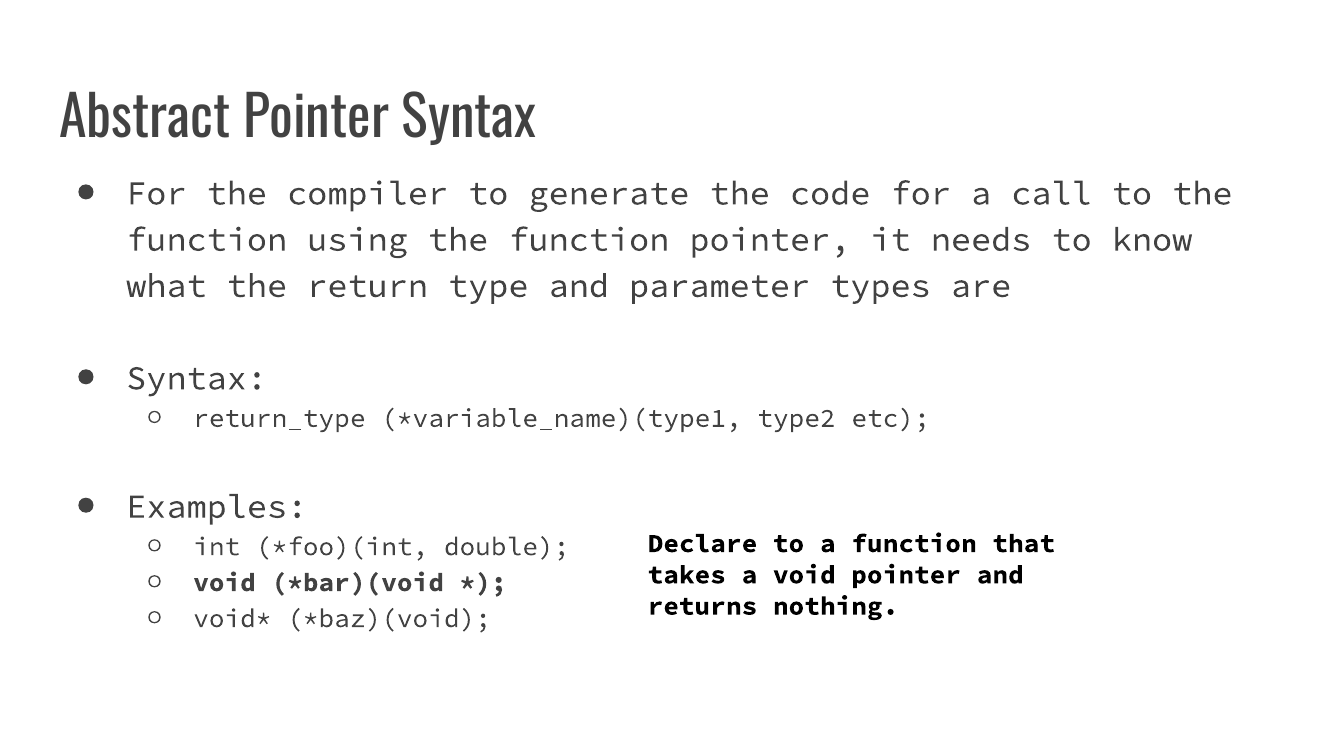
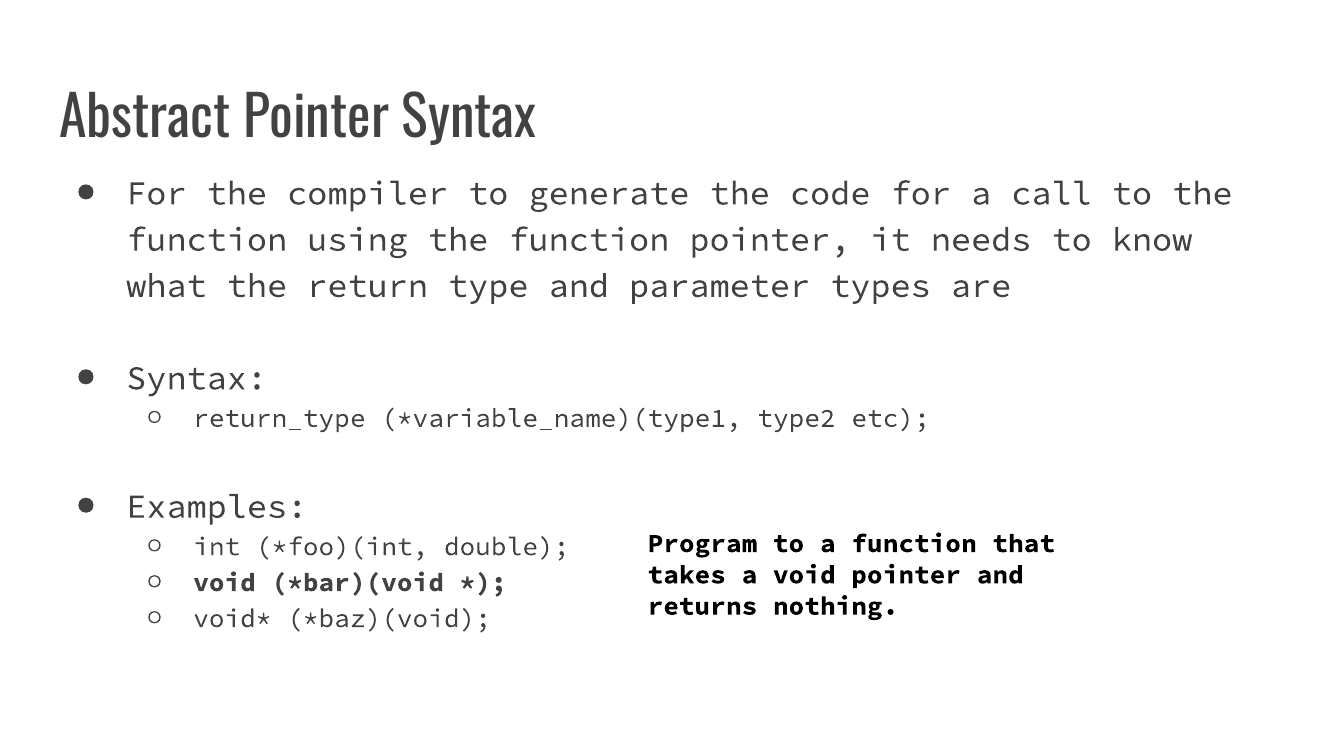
Declare: Declare -> Program
